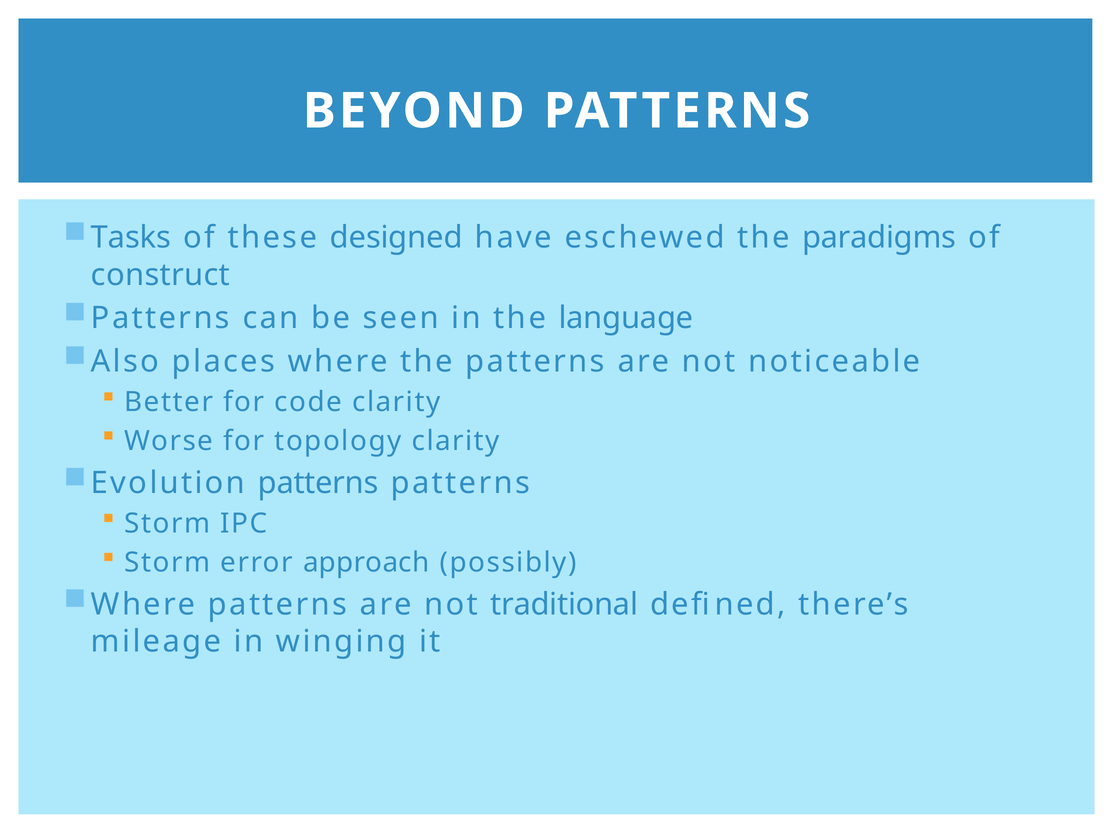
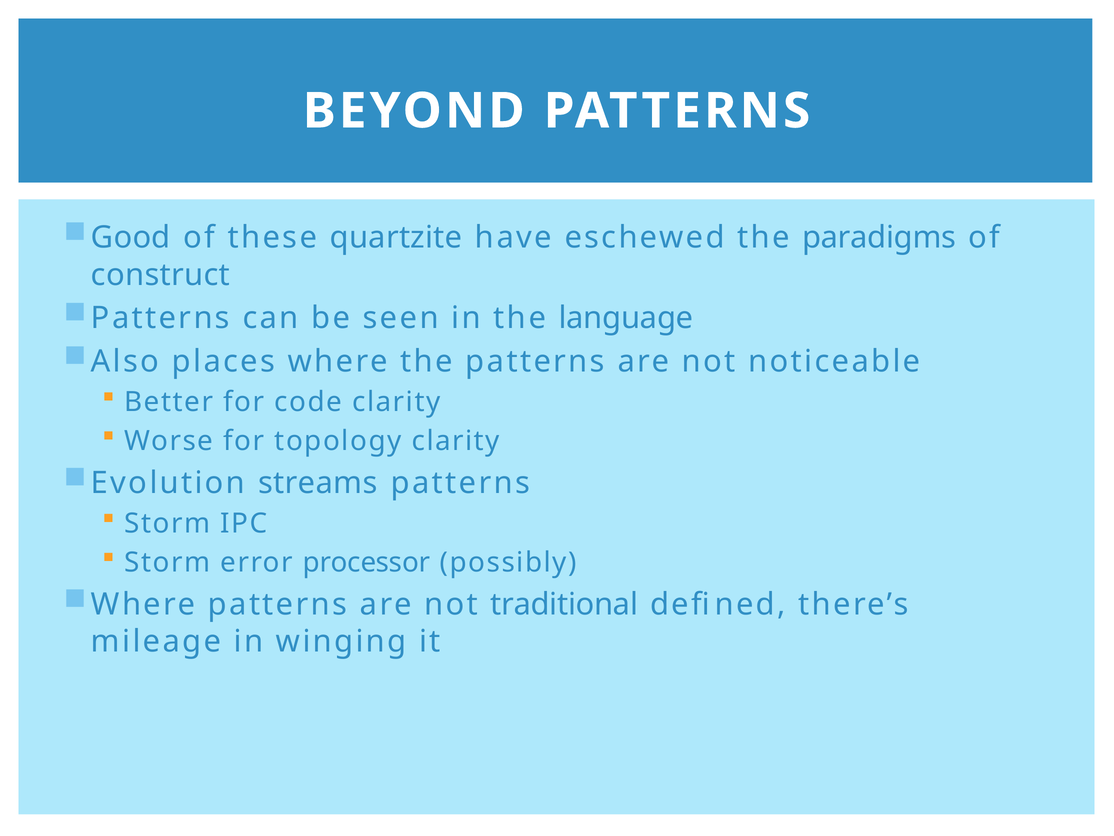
Tasks: Tasks -> Good
designed: designed -> quartzite
Evolution patterns: patterns -> streams
approach: approach -> processor
